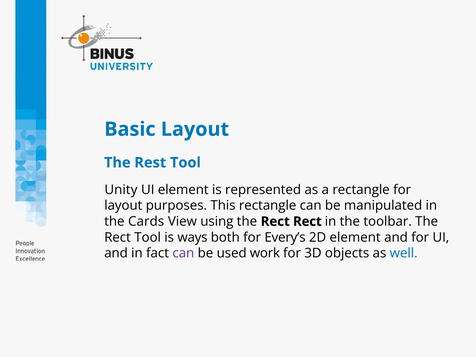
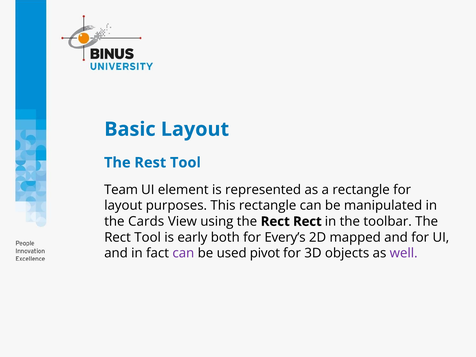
Unity: Unity -> Team
ways: ways -> early
2D element: element -> mapped
work: work -> pivot
well colour: blue -> purple
